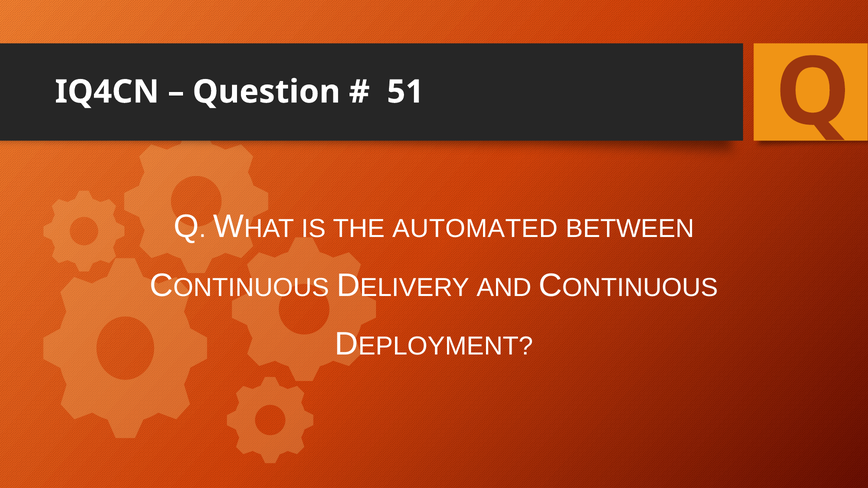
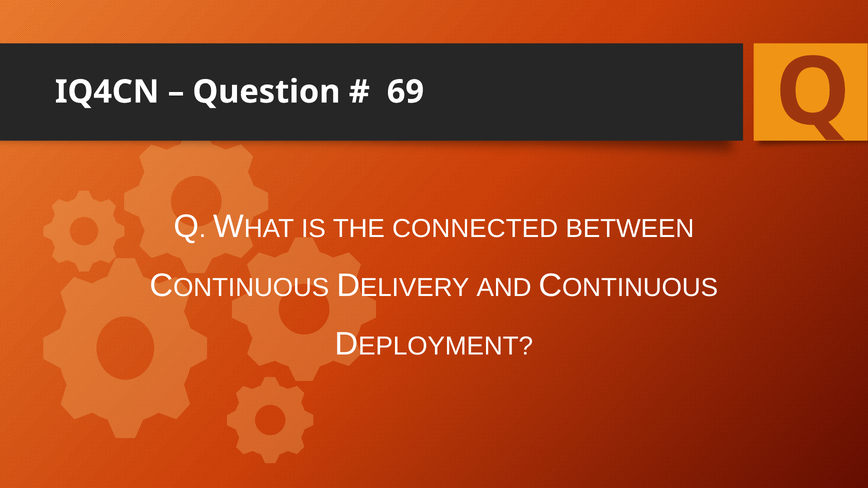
51: 51 -> 69
AUTOMATED: AUTOMATED -> CONNECTED
